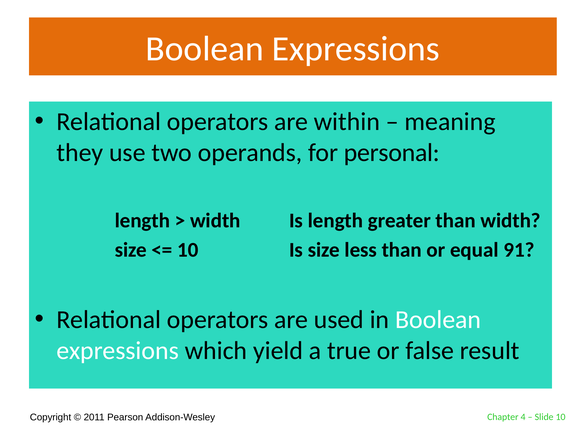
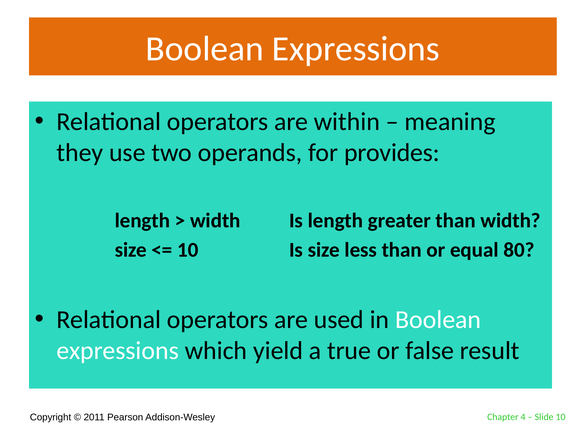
personal: personal -> provides
91: 91 -> 80
